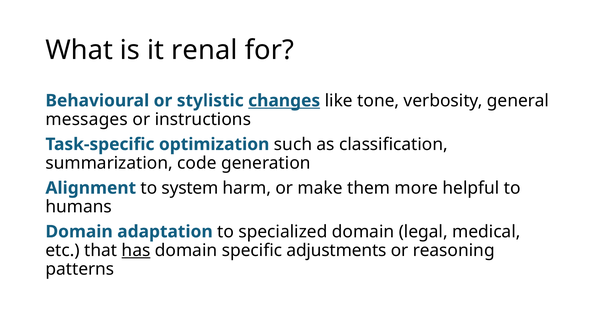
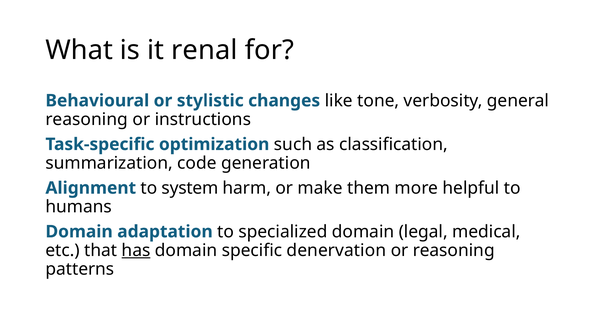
changes underline: present -> none
messages at (87, 119): messages -> reasoning
adjustments: adjustments -> denervation
